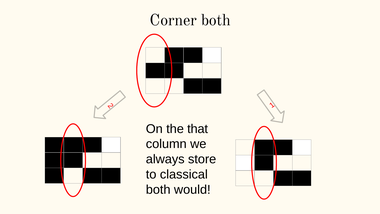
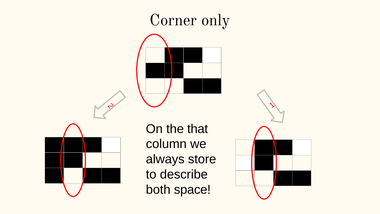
Corner both: both -> only
classical: classical -> describe
would: would -> space
